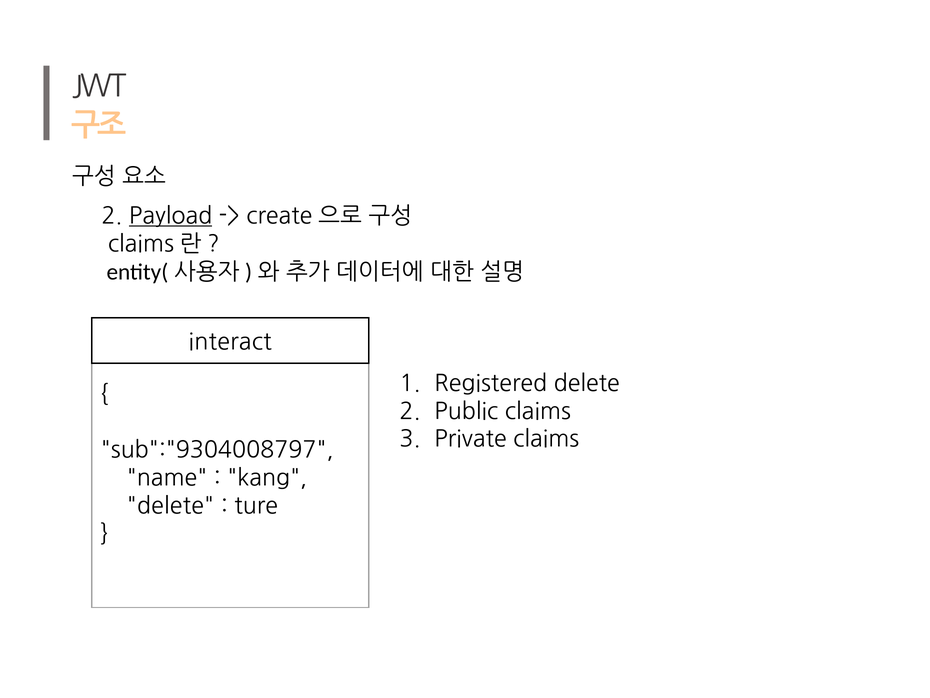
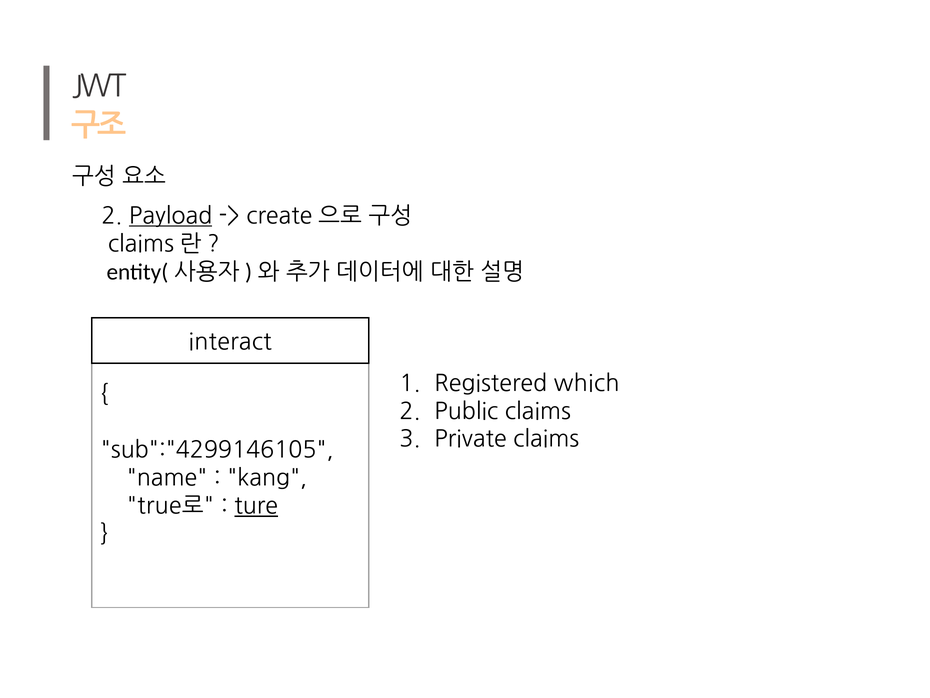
Registered delete: delete -> which
sub":"9304008797: sub":"9304008797 -> sub":"4299146105
delete at (170, 506): delete -> true로
ture underline: none -> present
